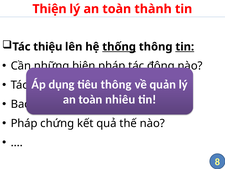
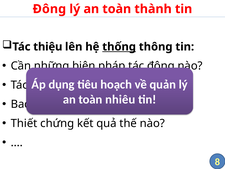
Thiện: Thiện -> Đông
tin at (185, 47) underline: present -> none
thông at (116, 84): thông -> hoạch
Pháp at (24, 123): Pháp -> Thiết
